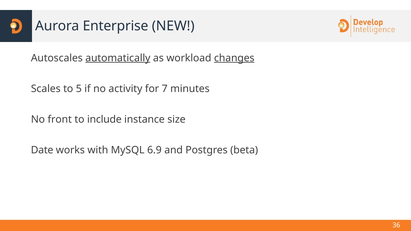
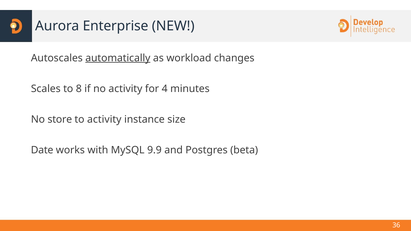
changes underline: present -> none
5: 5 -> 8
7: 7 -> 4
front: front -> store
to include: include -> activity
6.9: 6.9 -> 9.9
